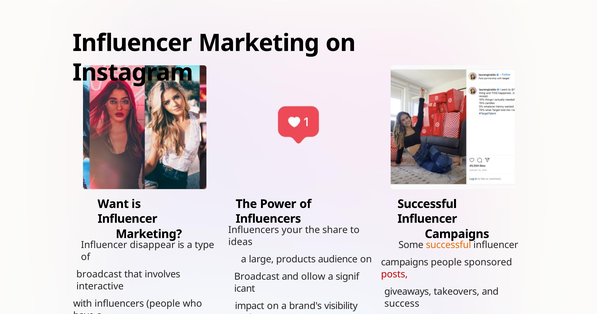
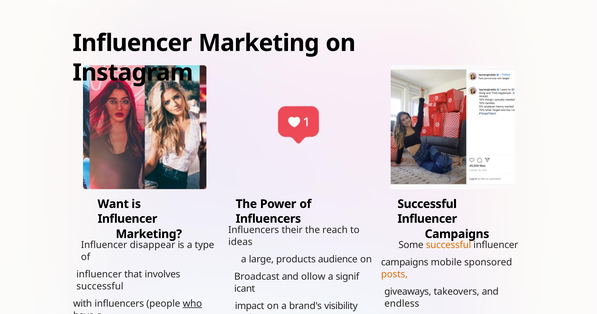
your: your -> their
share: share -> reach
campaigns people: people -> mobile
broadcast at (99, 274): broadcast -> influencer
posts colour: red -> orange
interactive at (100, 286): interactive -> successful
who underline: none -> present
success at (402, 303): success -> endless
